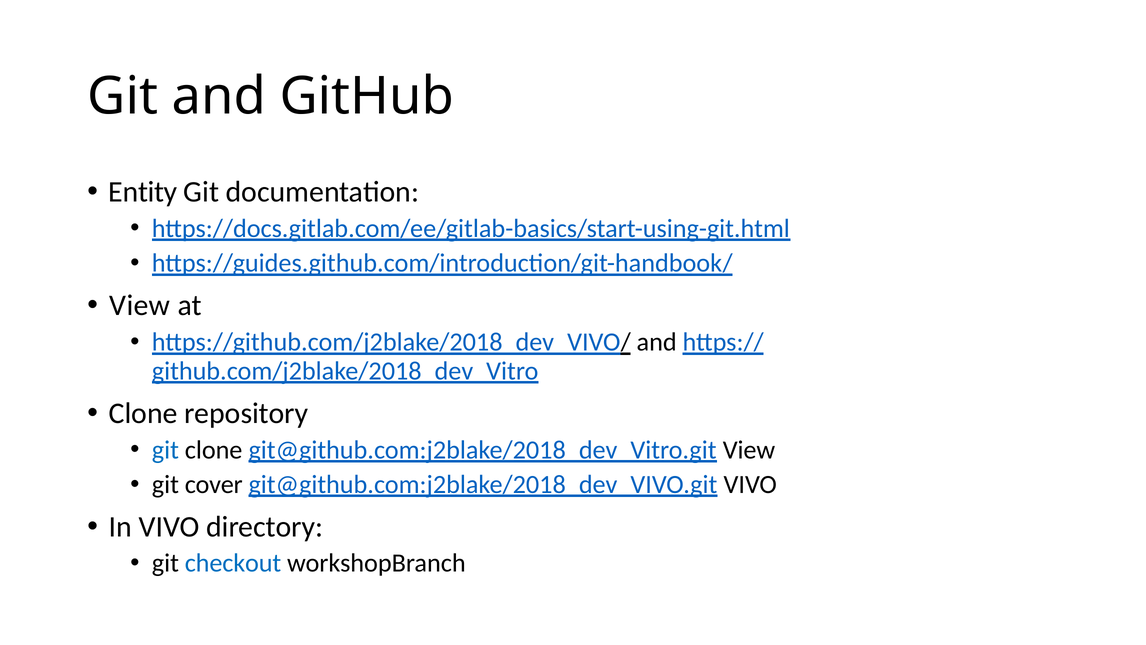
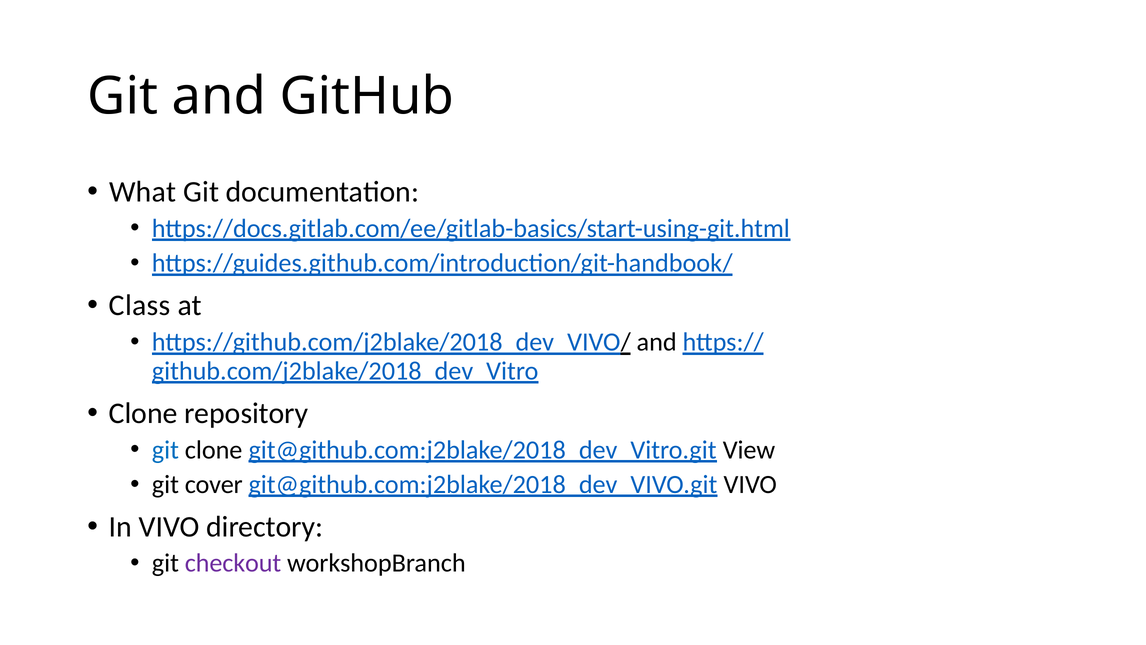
Entity: Entity -> What
View at (140, 305): View -> Class
checkout colour: blue -> purple
